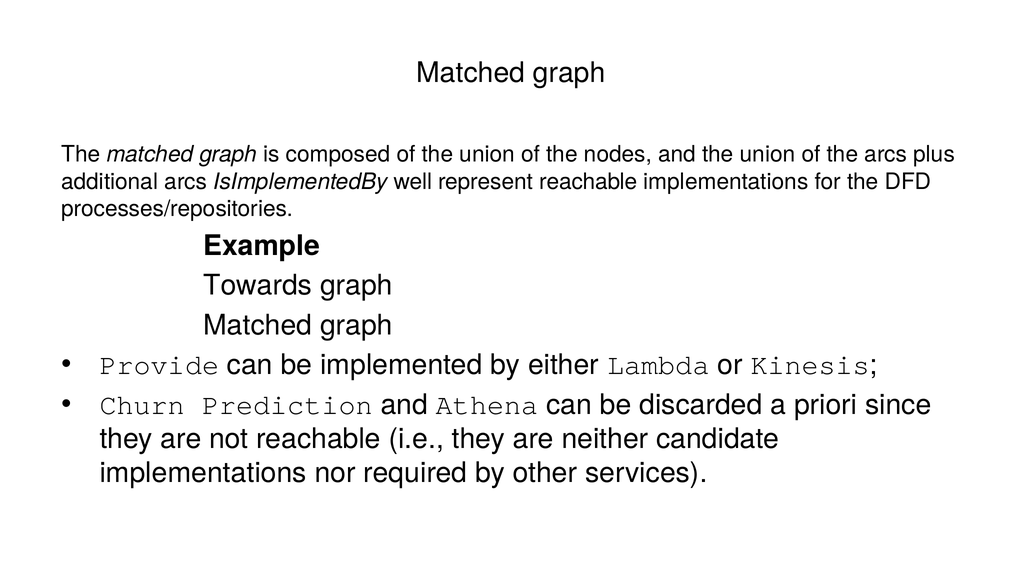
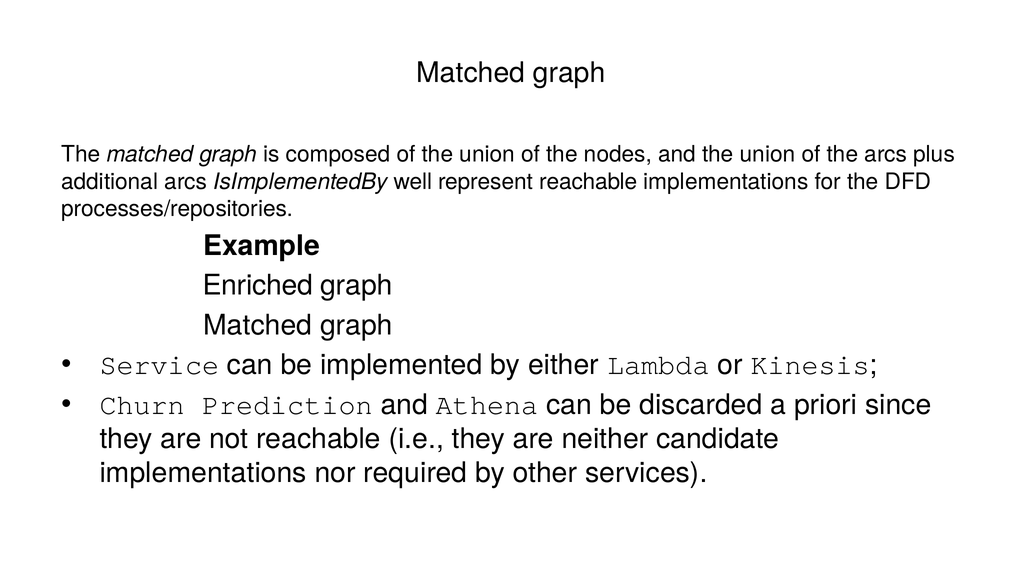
Towards: Towards -> Enriched
Provide: Provide -> Service
